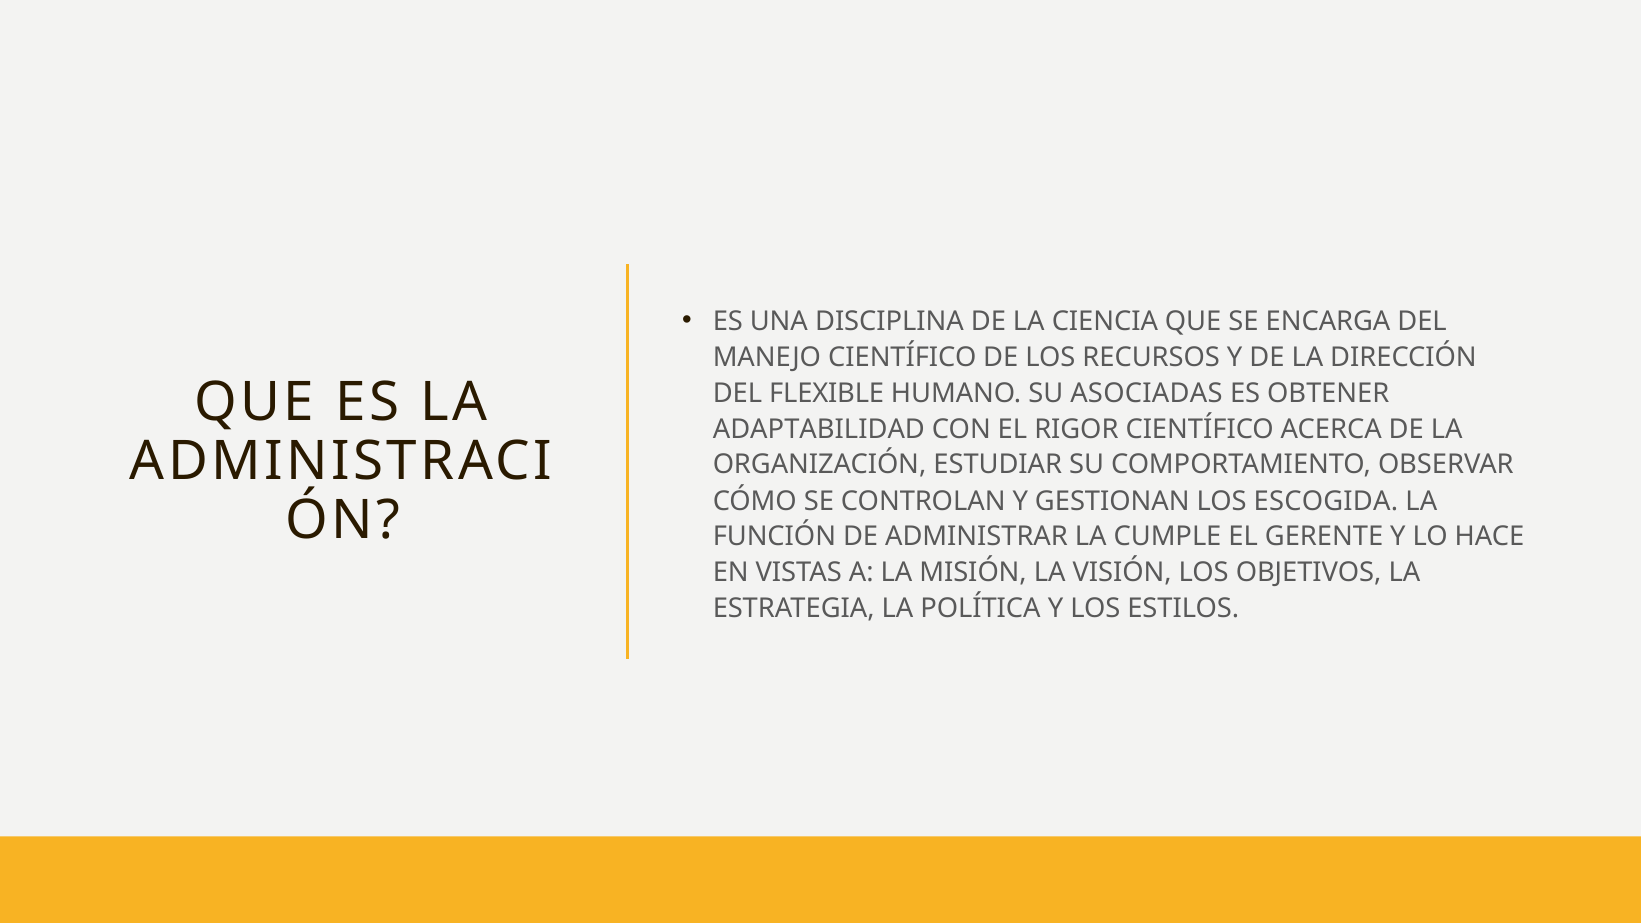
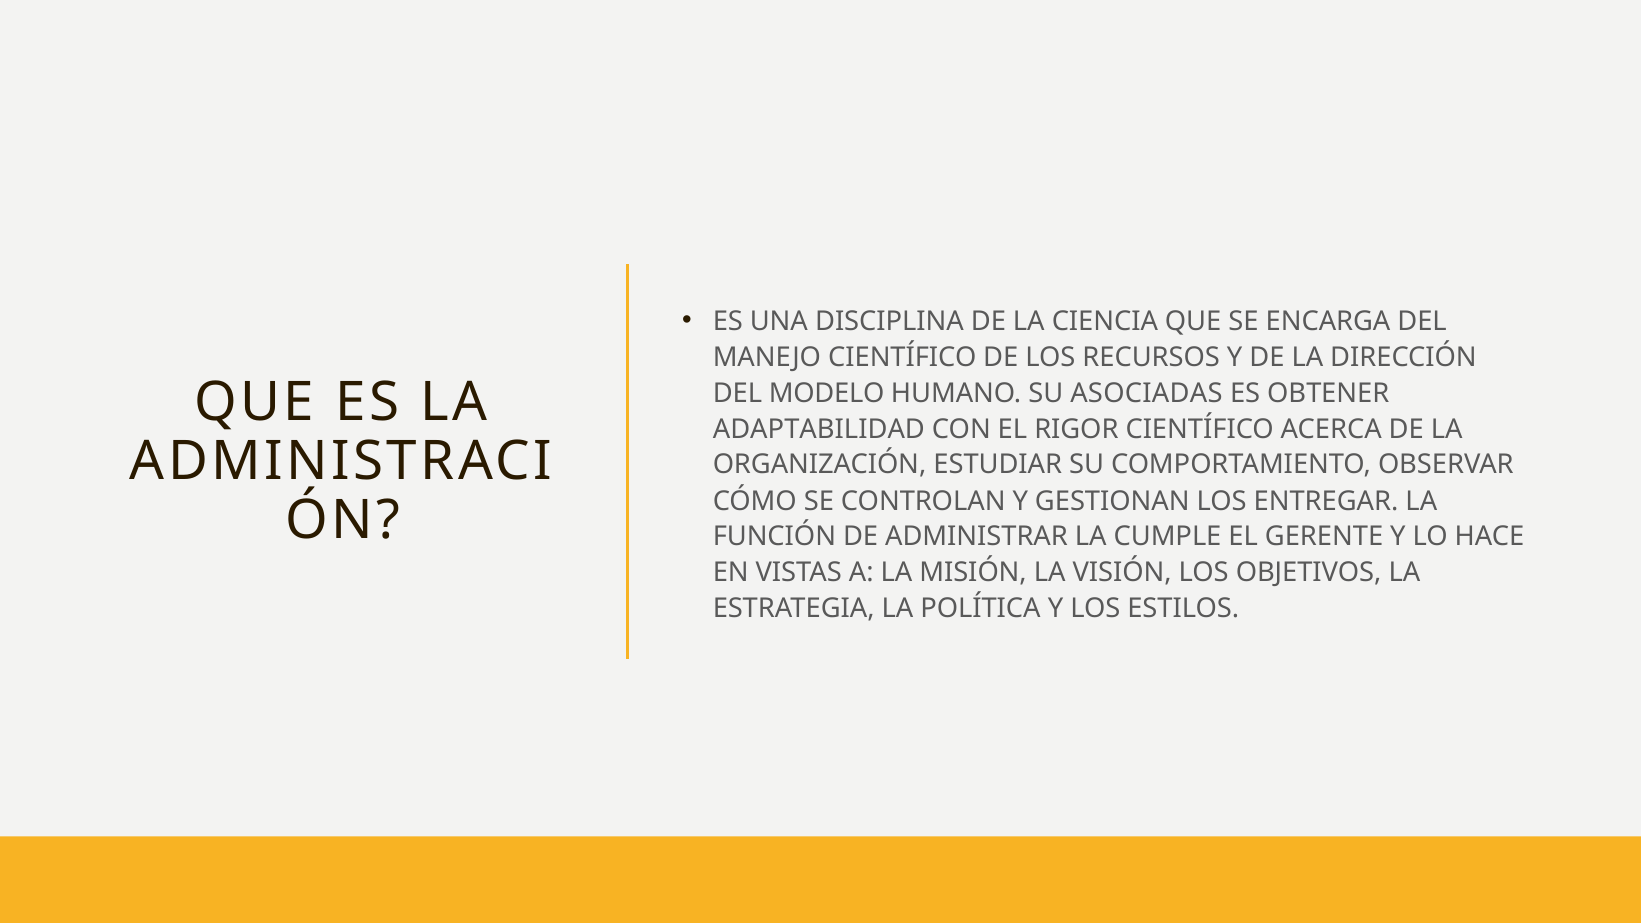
FLEXIBLE: FLEXIBLE -> MODELO
ESCOGIDA: ESCOGIDA -> ENTREGAR
